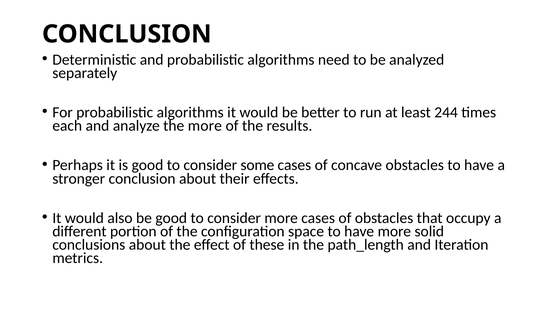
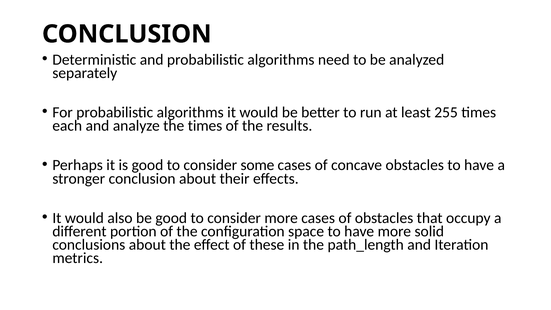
244: 244 -> 255
the more: more -> times
